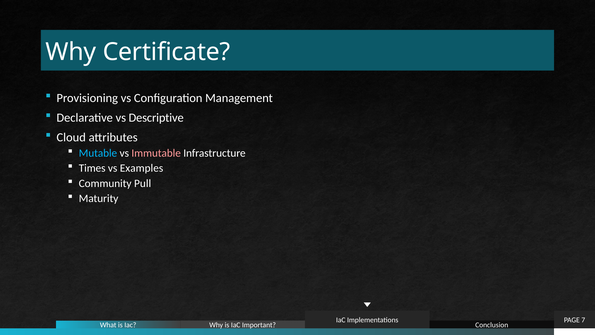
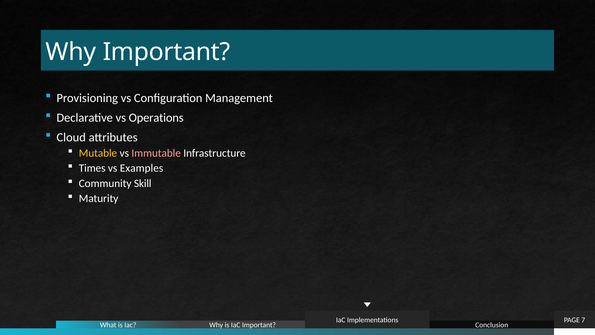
Why Certificate: Certificate -> Important
Descriptive: Descriptive -> Operations
Mutable colour: light blue -> yellow
Pull: Pull -> Skill
